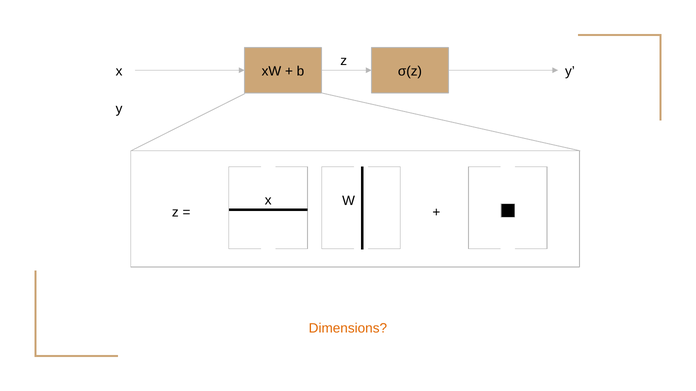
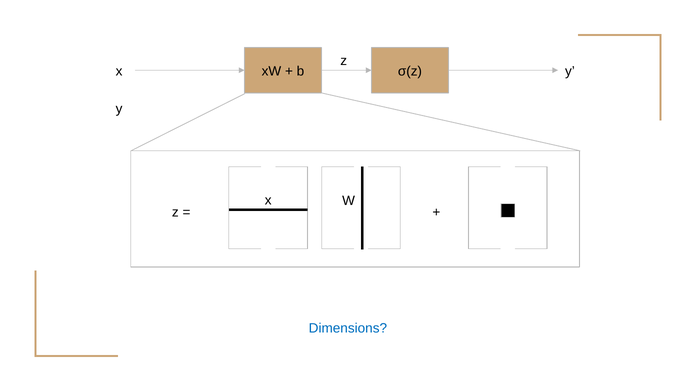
Dimensions colour: orange -> blue
